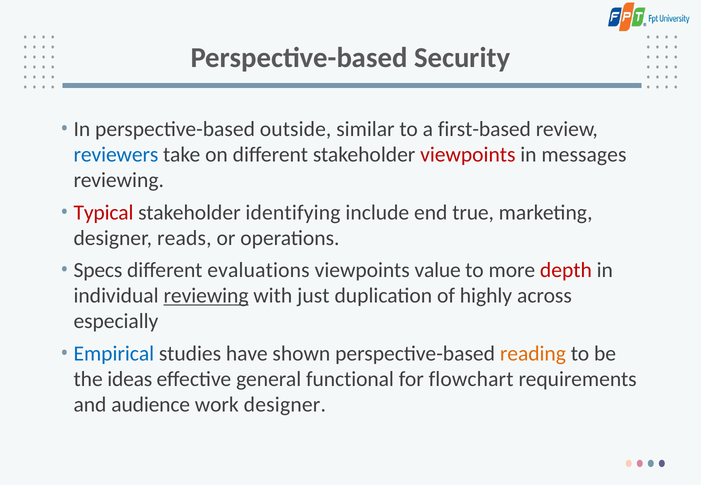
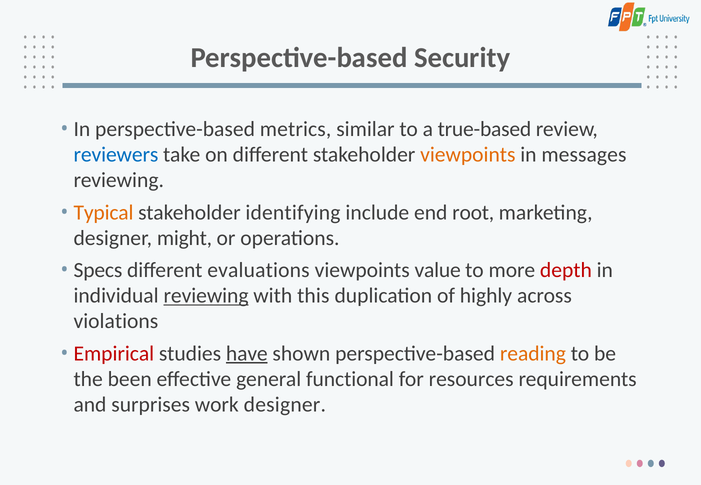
outside: outside -> metrics
first-based: first-based -> true-based
viewpoints at (468, 155) colour: red -> orange
Typical colour: red -> orange
true: true -> root
reads: reads -> might
just: just -> this
especially: especially -> violations
Empirical colour: blue -> red
have underline: none -> present
ideas: ideas -> been
flowchart: flowchart -> resources
audience: audience -> surprises
